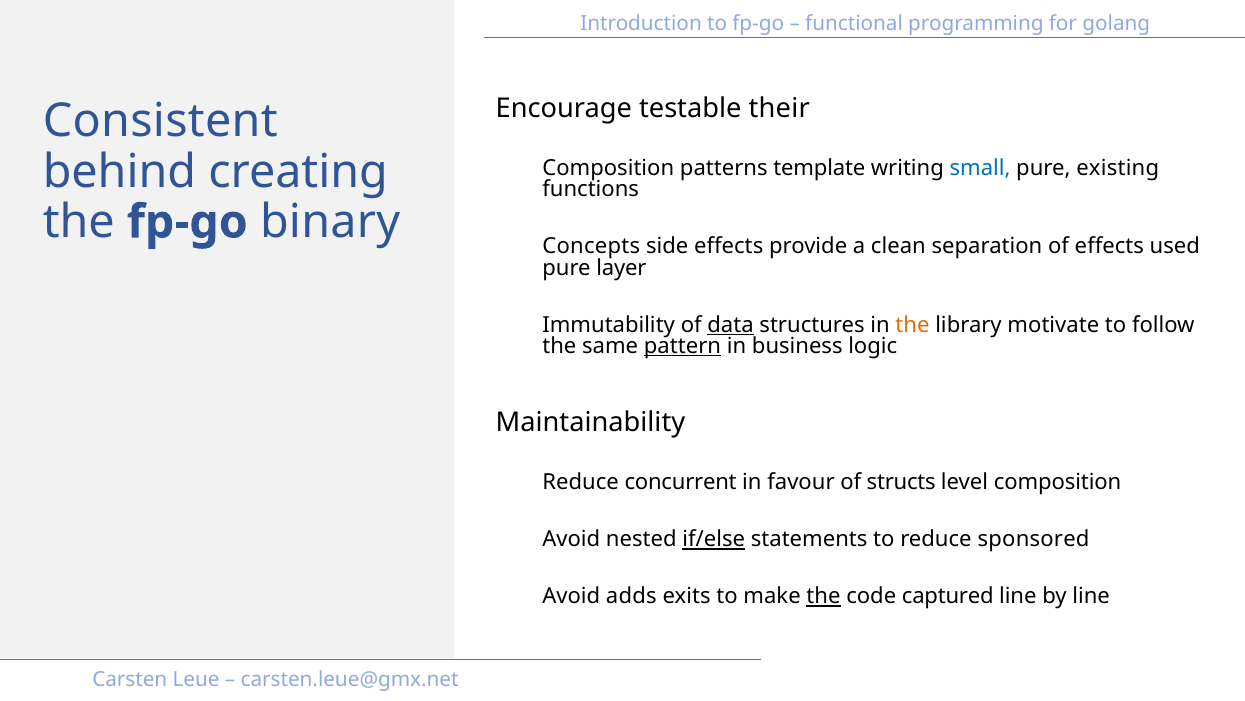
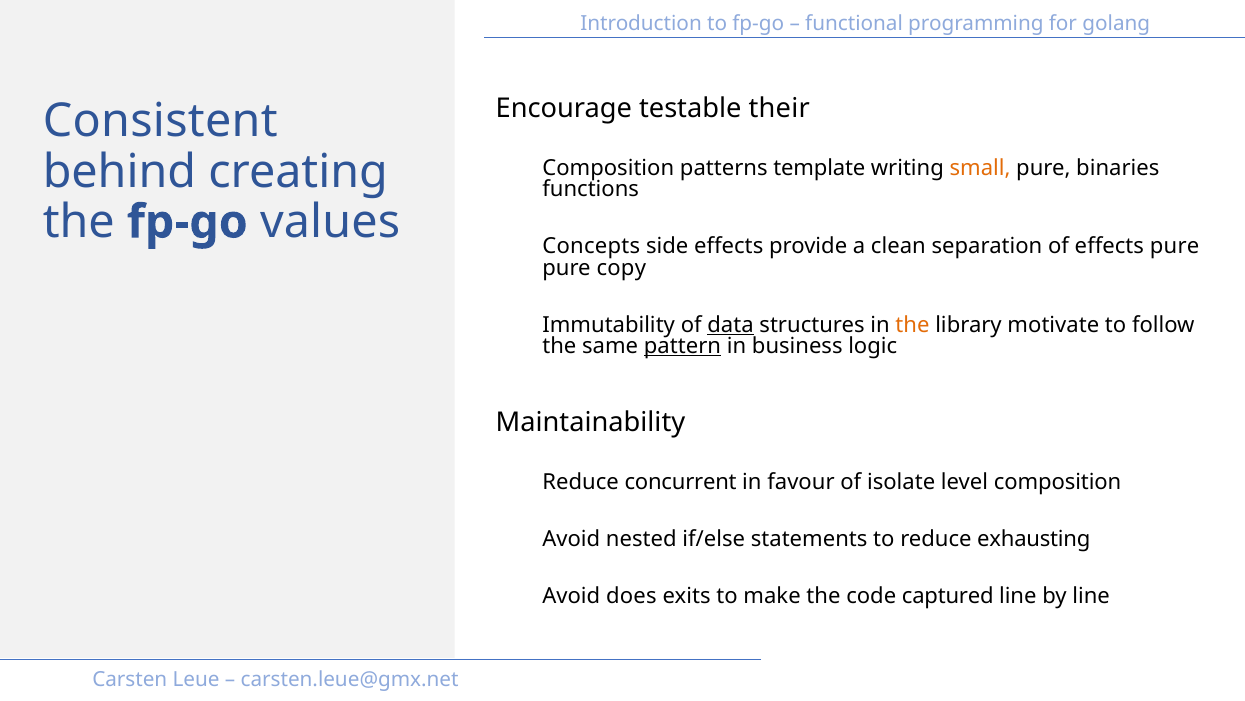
small colour: blue -> orange
existing: existing -> binaries
binary: binary -> values
effects used: used -> pure
layer: layer -> copy
structs: structs -> isolate
if/else underline: present -> none
sponsored: sponsored -> exhausting
adds: adds -> does
the at (823, 596) underline: present -> none
